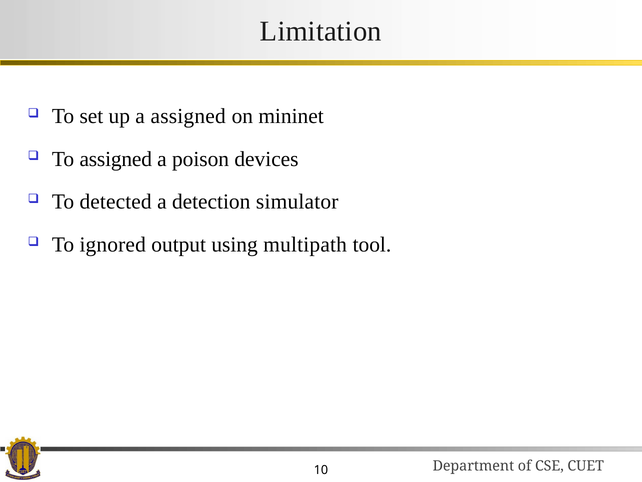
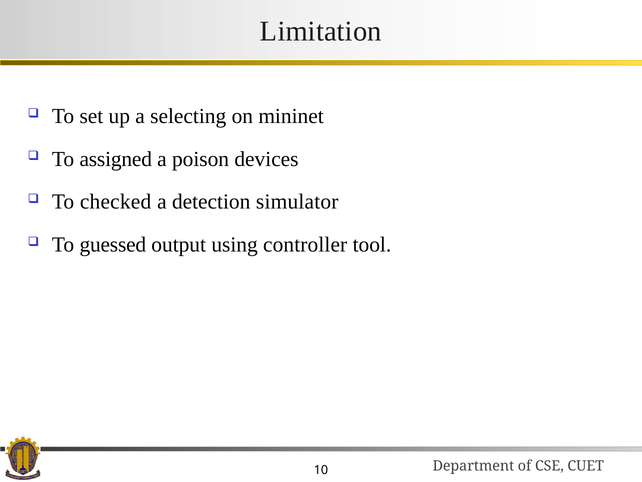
a assigned: assigned -> selecting
detected: detected -> checked
ignored: ignored -> guessed
multipath: multipath -> controller
